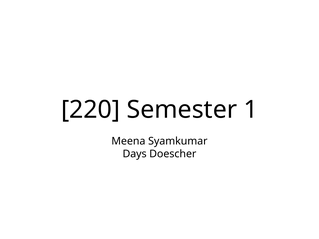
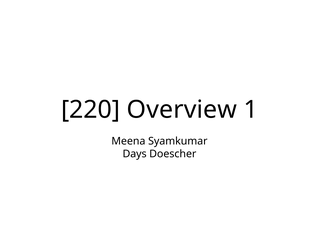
Semester: Semester -> Overview
